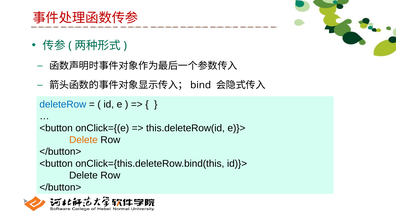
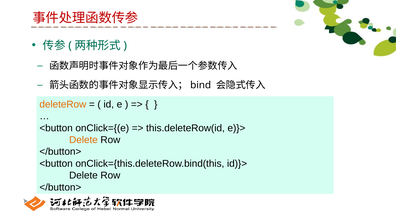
deleteRow colour: blue -> orange
